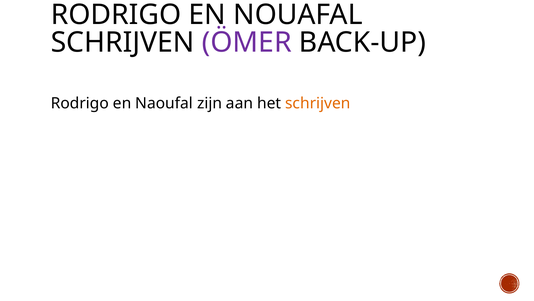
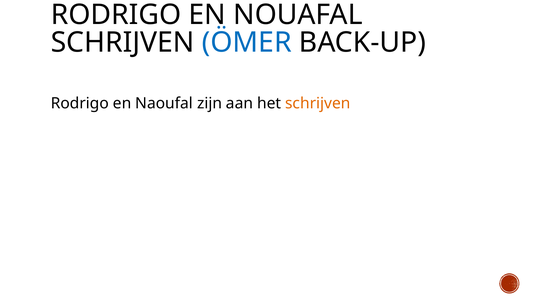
ÖMER colour: purple -> blue
